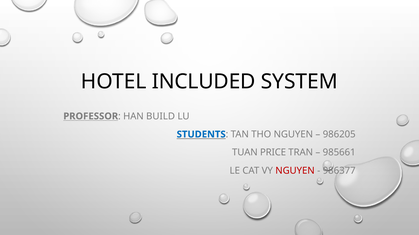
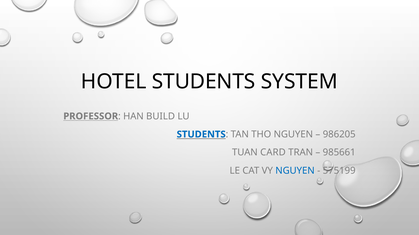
HOTEL INCLUDED: INCLUDED -> STUDENTS
PRICE: PRICE -> CARD
NGUYEN at (295, 171) colour: red -> blue
986377: 986377 -> 575199
